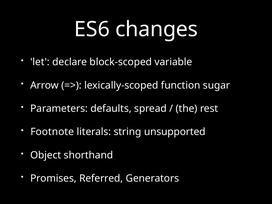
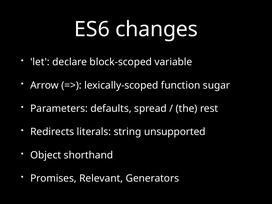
Footnote: Footnote -> Redirects
Referred: Referred -> Relevant
